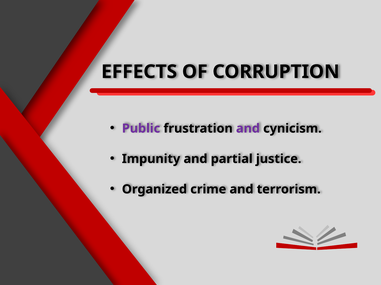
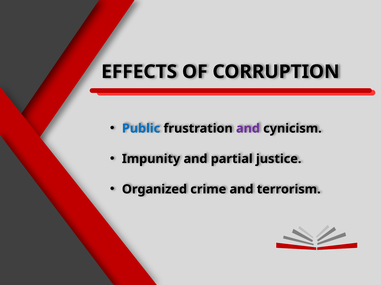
Public colour: purple -> blue
